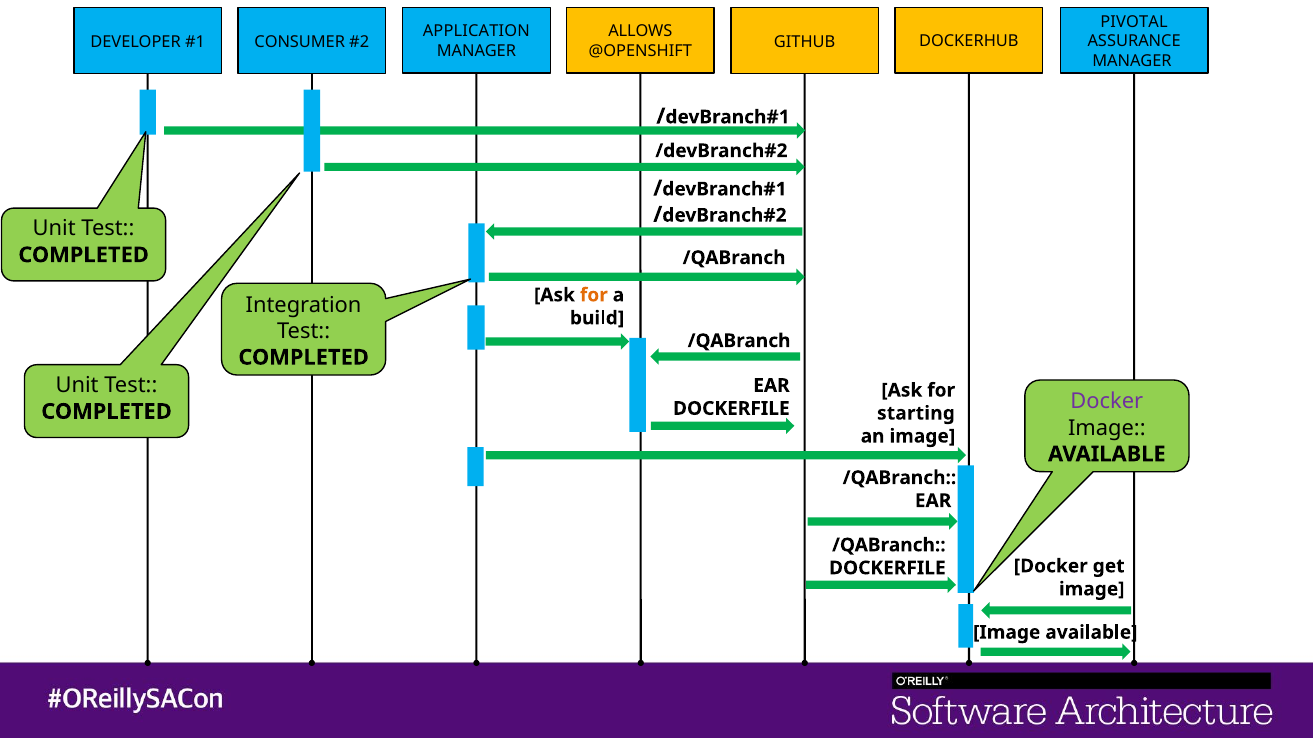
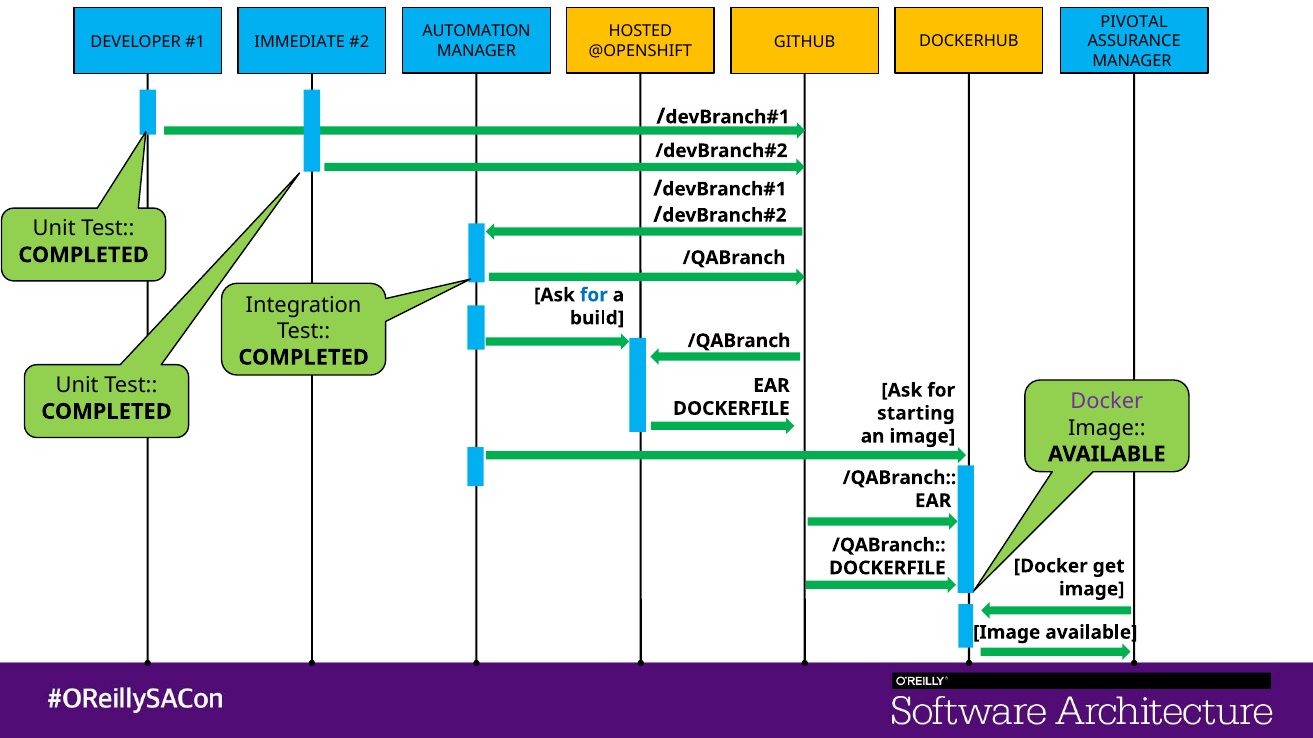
APPLICATION: APPLICATION -> AUTOMATION
ALLOWS: ALLOWS -> HOSTED
CONSUMER: CONSUMER -> IMMEDIATE
for at (594, 295) colour: orange -> blue
